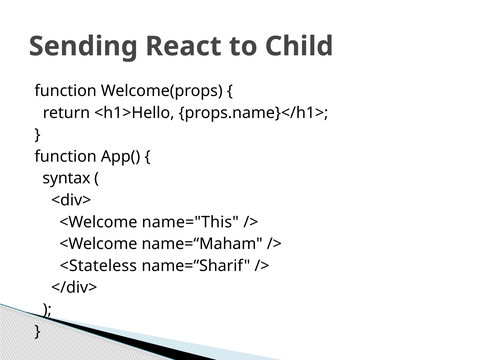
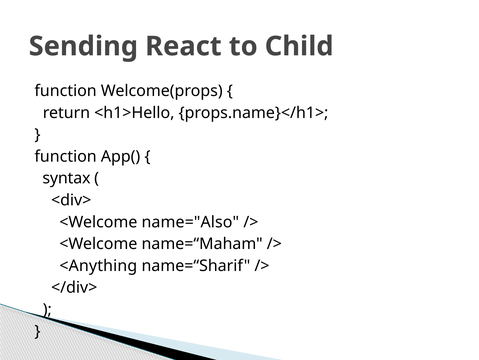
name="This: name="This -> name="Also
<Stateless: <Stateless -> <Anything
